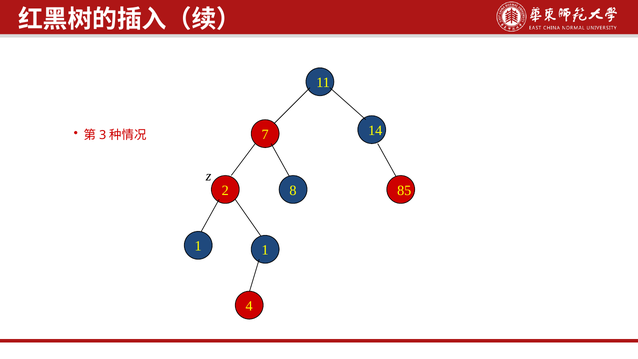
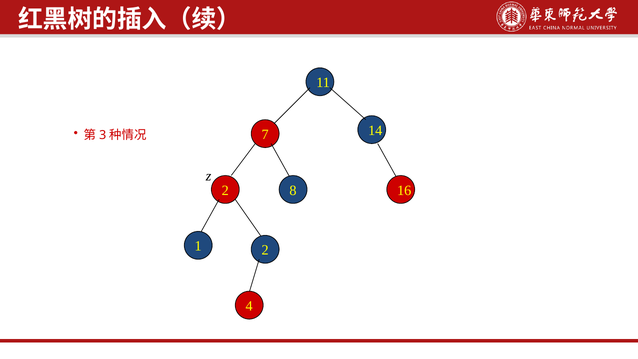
85: 85 -> 16
1 1: 1 -> 2
